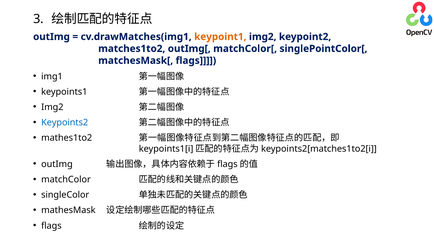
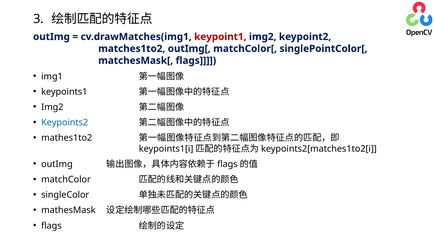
keypoint1 colour: orange -> red
